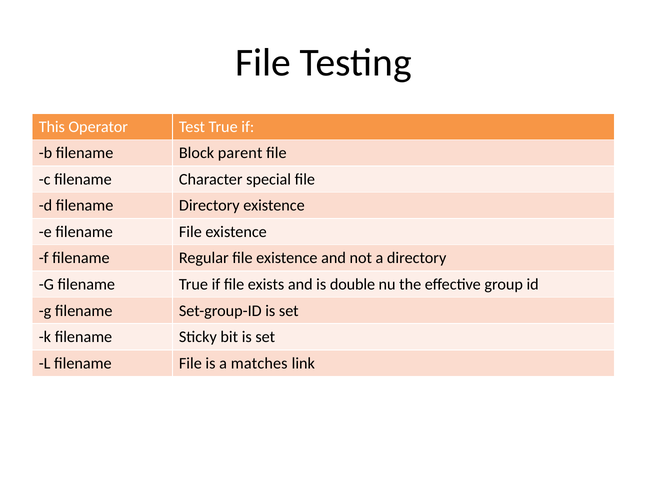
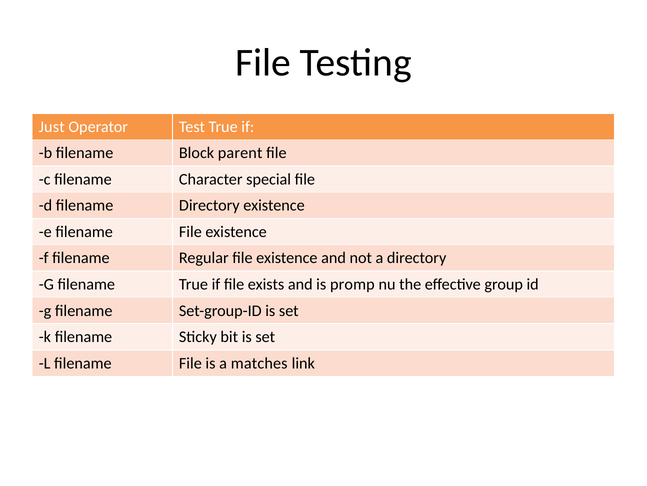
This: This -> Just
double: double -> promp
